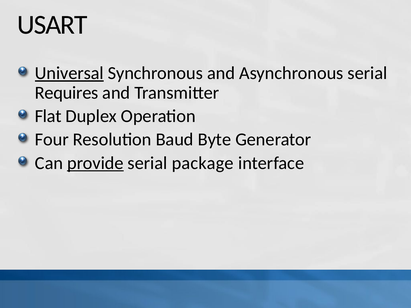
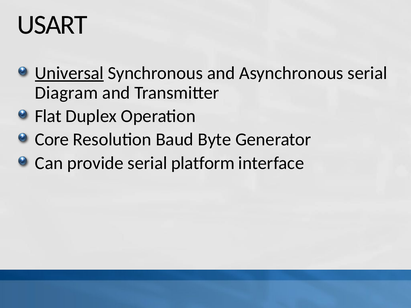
Requires: Requires -> Diagram
Four: Four -> Core
provide underline: present -> none
package: package -> platform
